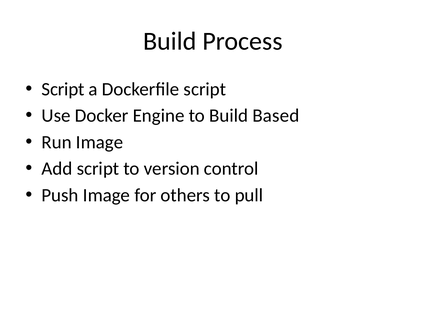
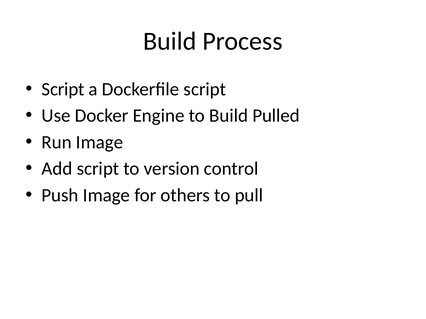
Based: Based -> Pulled
